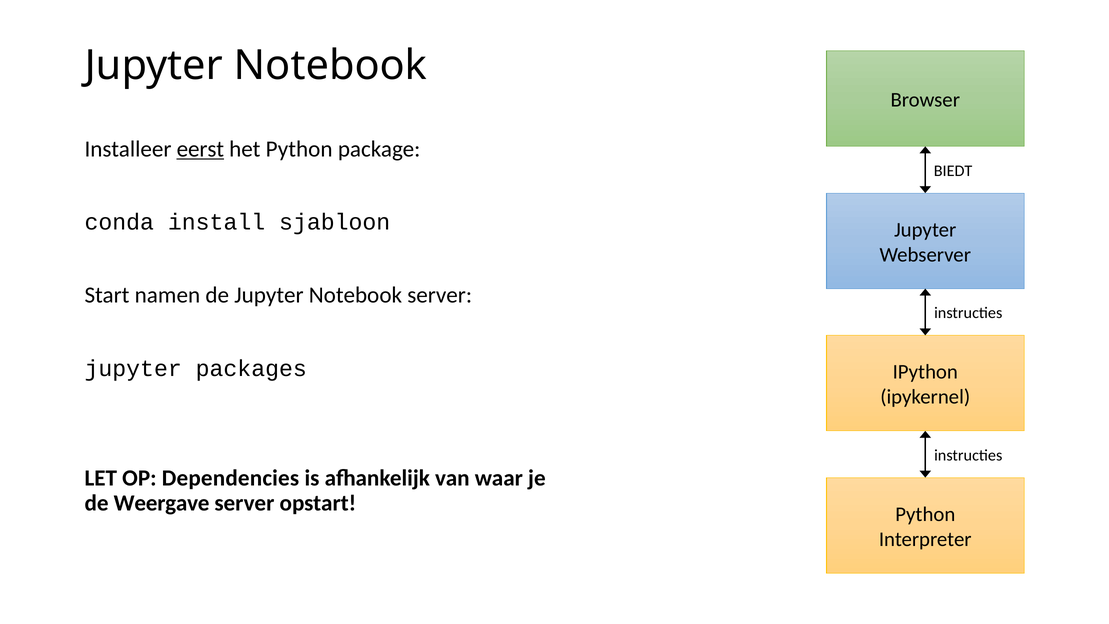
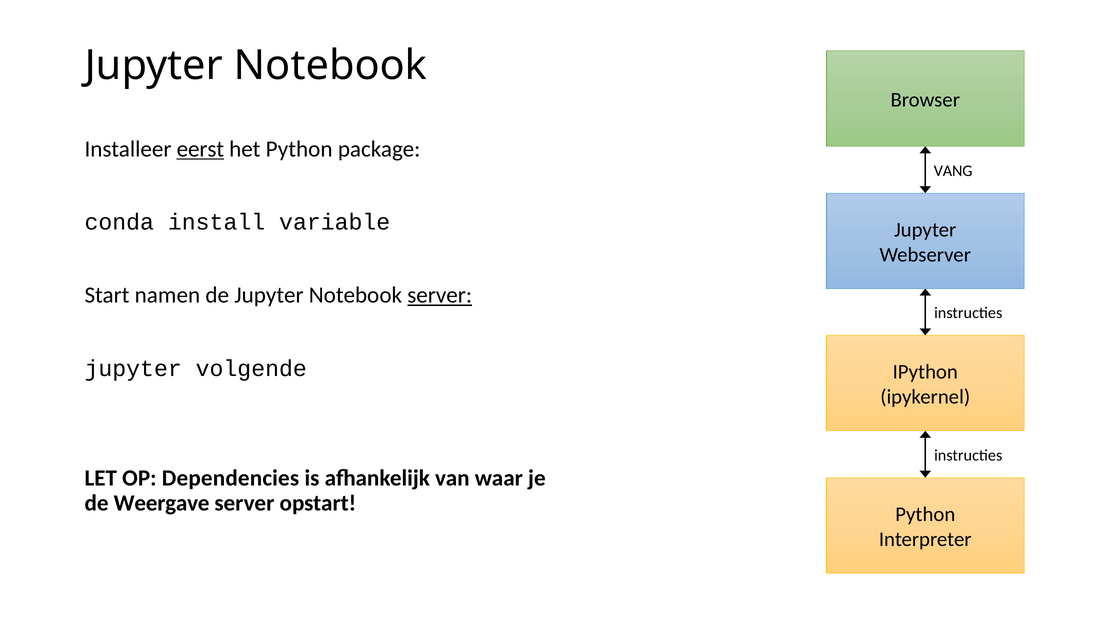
BIEDT: BIEDT -> VANG
sjabloon: sjabloon -> variable
server at (440, 295) underline: none -> present
packages: packages -> volgende
